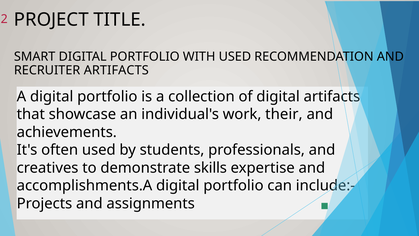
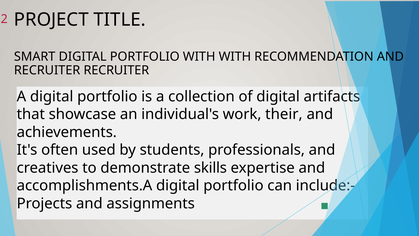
WITH USED: USED -> WITH
RECRUITER ARTIFACTS: ARTIFACTS -> RECRUITER
